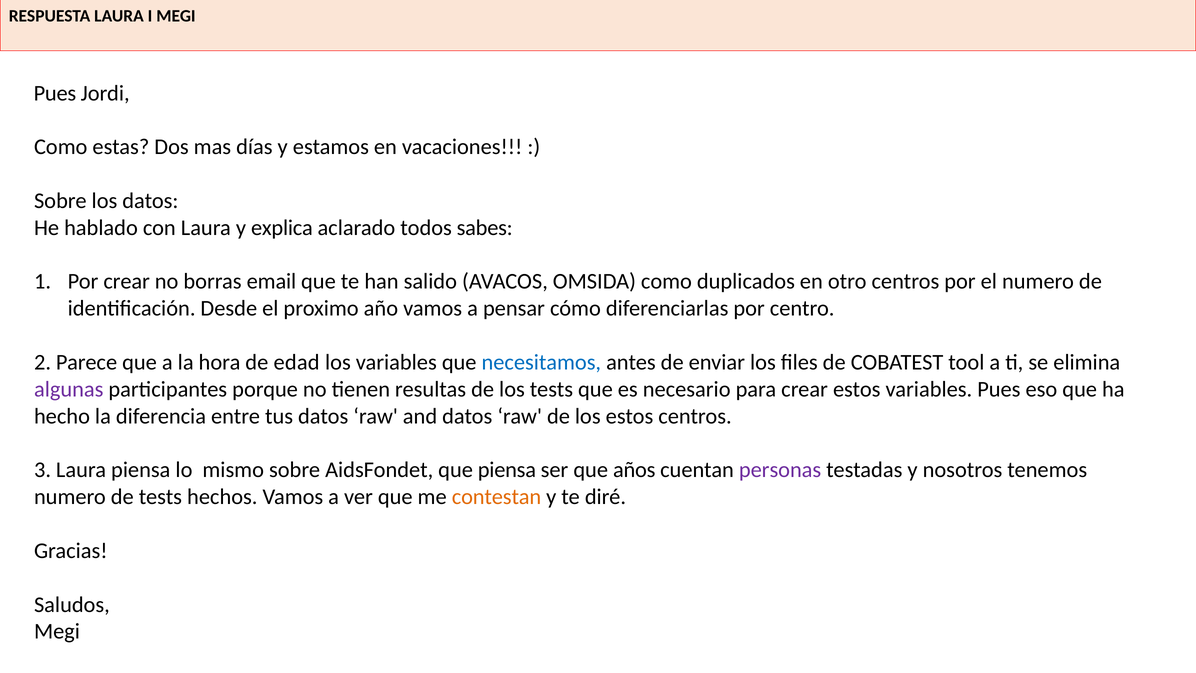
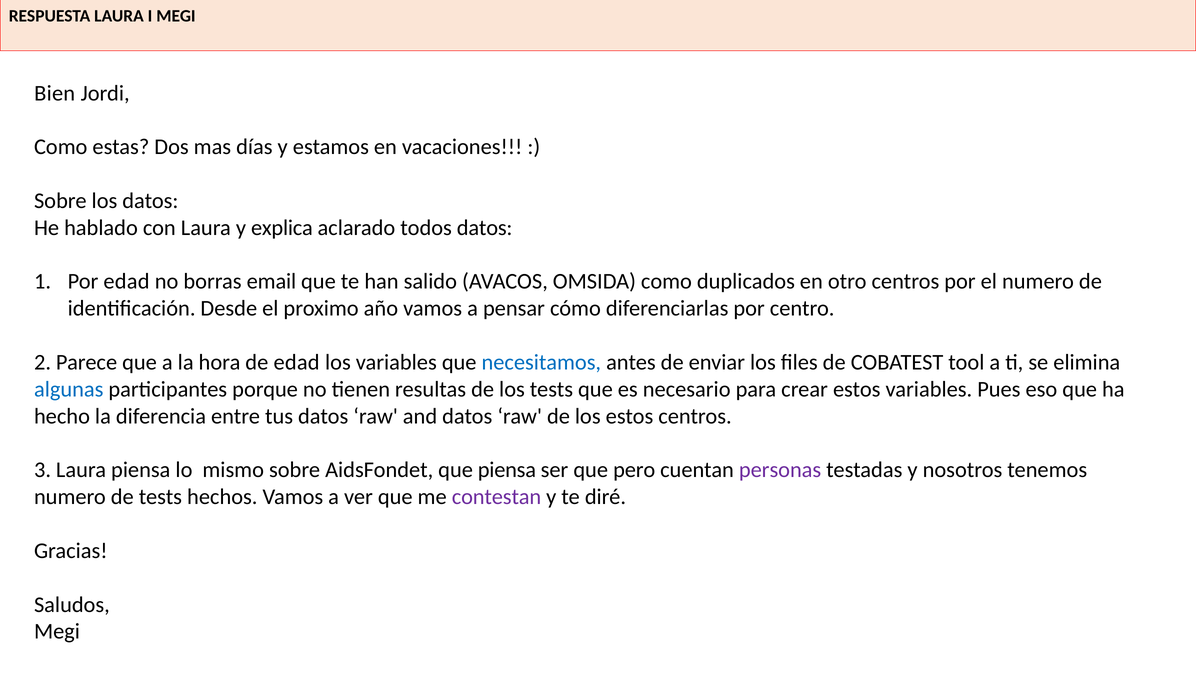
Pues at (55, 93): Pues -> Bien
todos sabes: sabes -> datos
Por crear: crear -> edad
algunas colour: purple -> blue
años: años -> pero
contestan colour: orange -> purple
